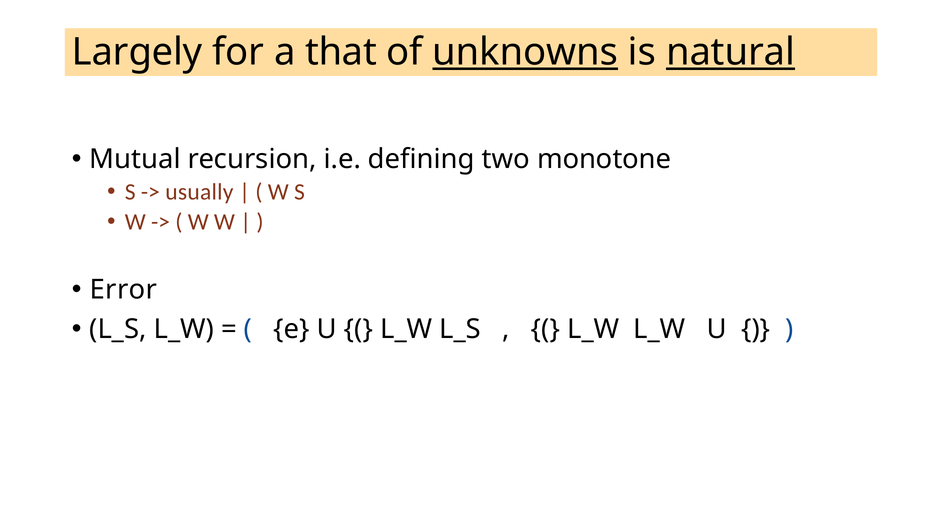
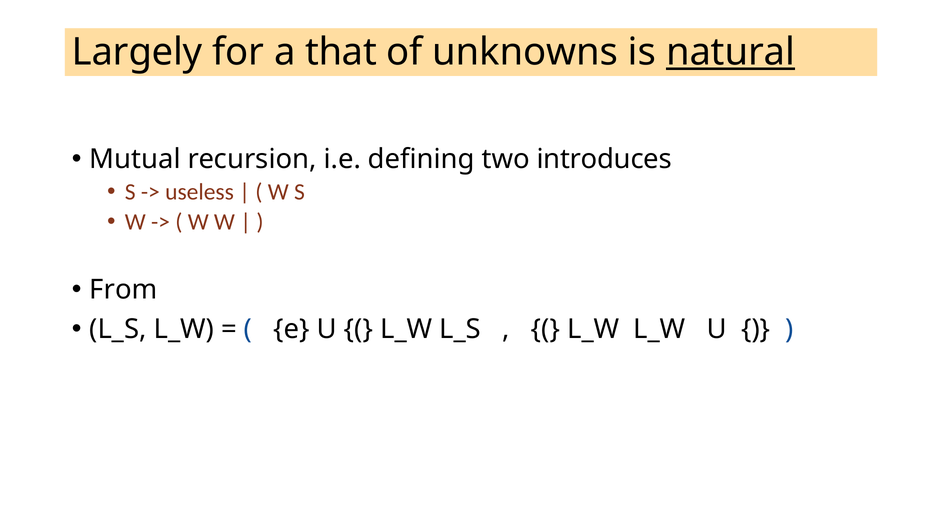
unknowns underline: present -> none
monotone: monotone -> introduces
usually: usually -> useless
Error: Error -> From
